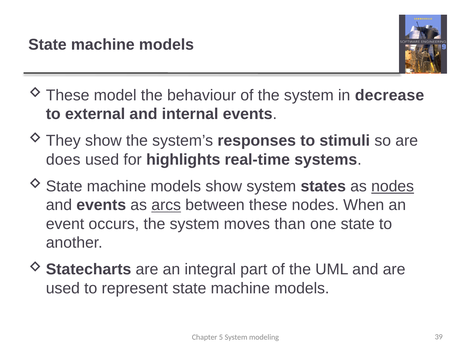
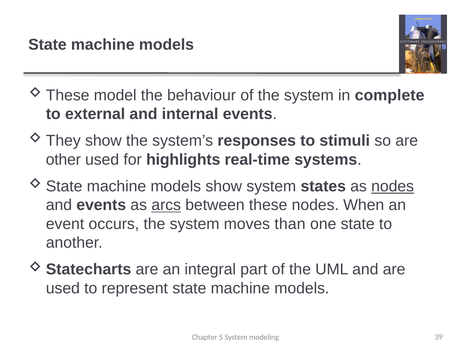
decrease: decrease -> complete
does: does -> other
